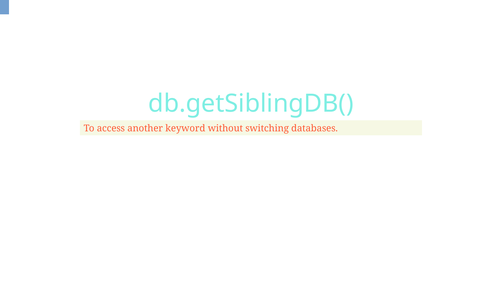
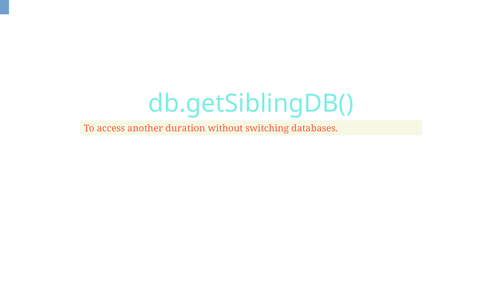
keyword: keyword -> duration
